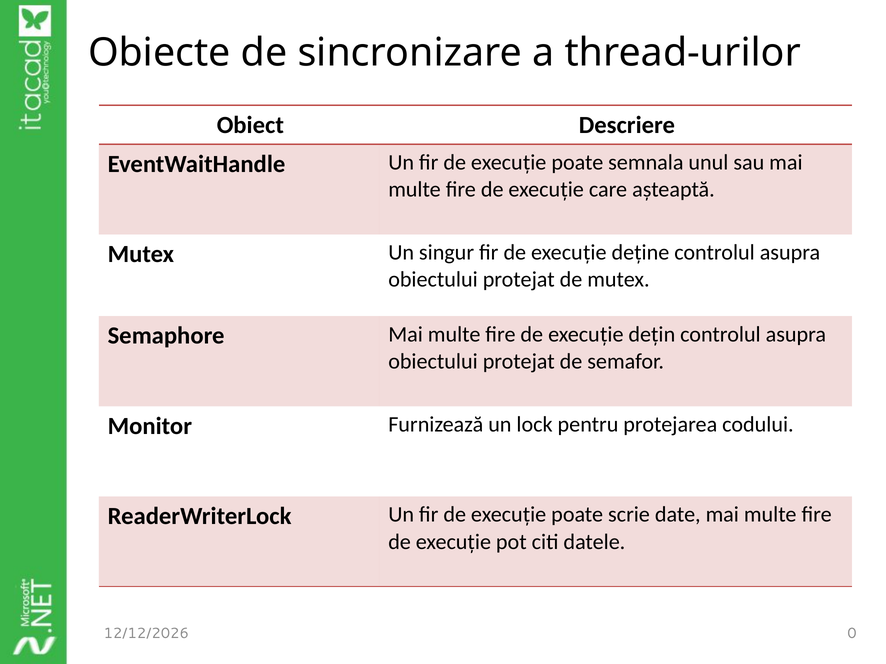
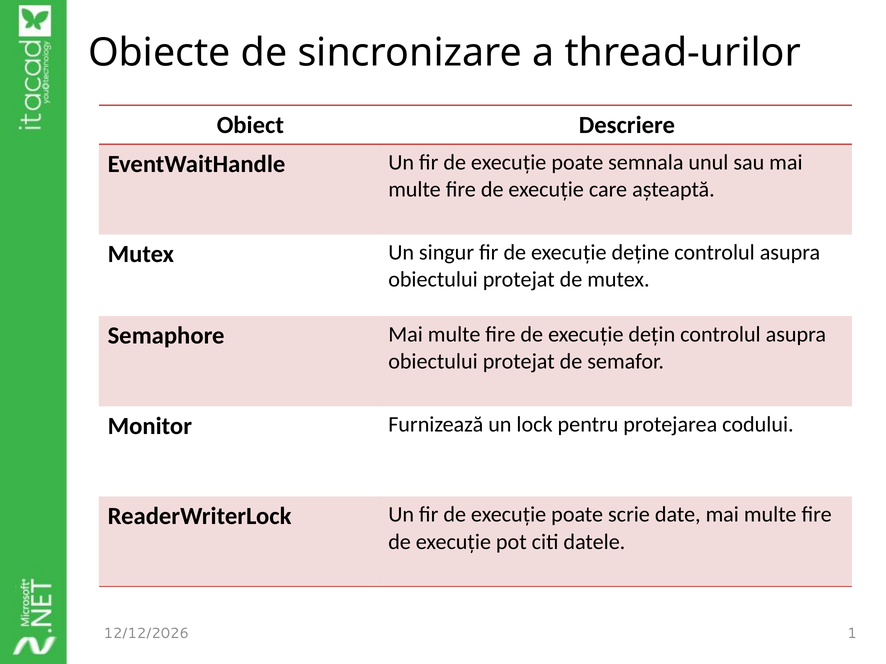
0: 0 -> 1
